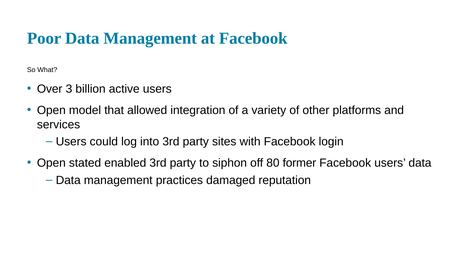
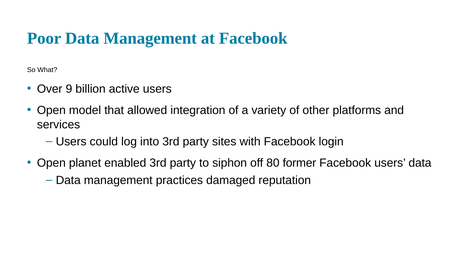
3: 3 -> 9
stated: stated -> planet
